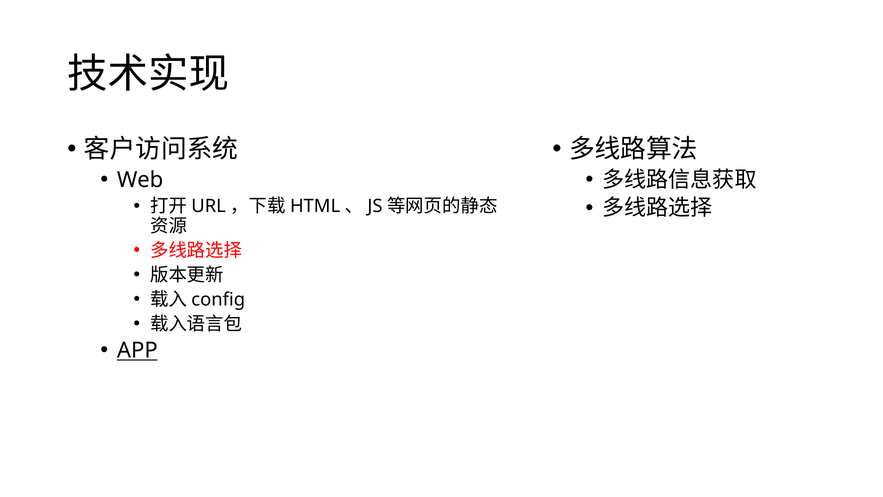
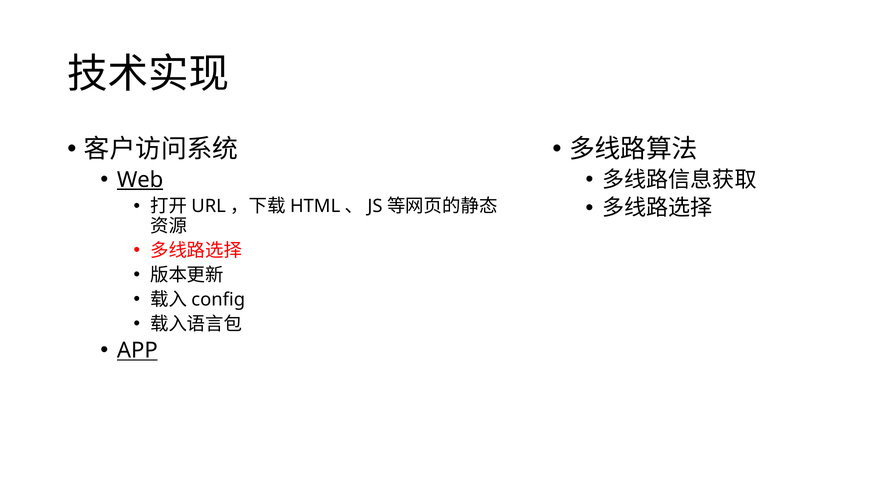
Web underline: none -> present
